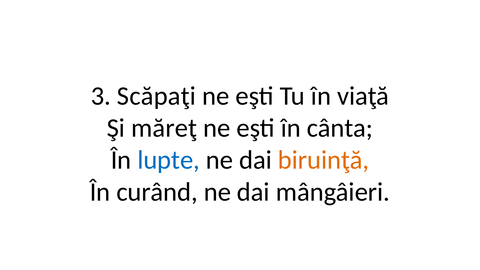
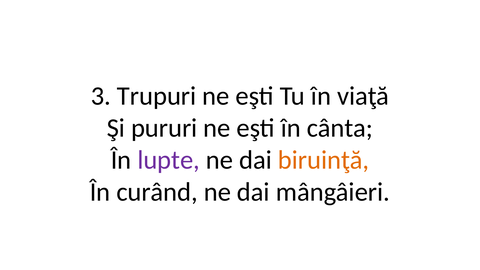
Scăpaţi: Scăpaţi -> Trupuri
măreţ: măreţ -> pururi
lupte colour: blue -> purple
